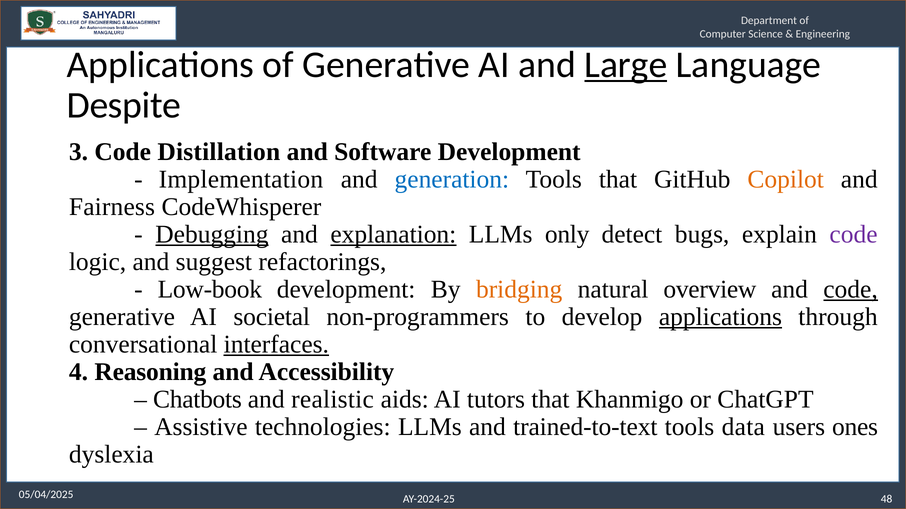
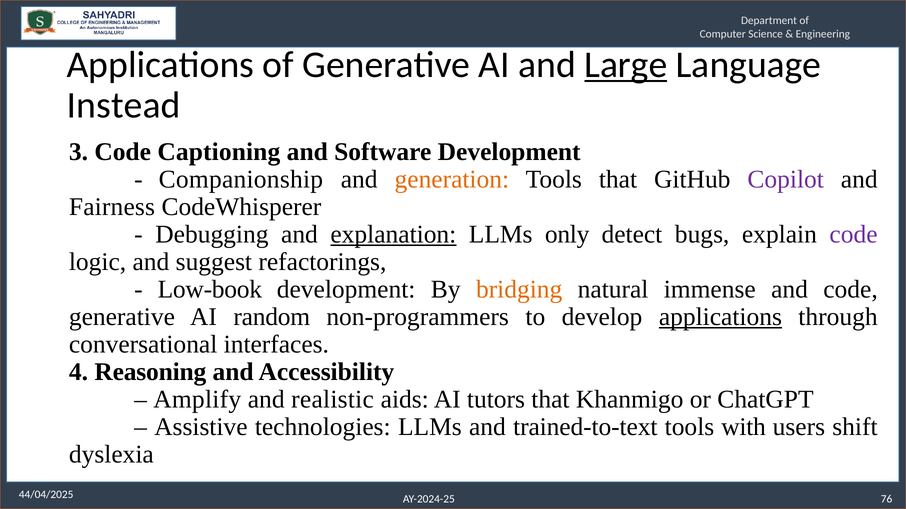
Despite: Despite -> Instead
Distillation: Distillation -> Captioning
Implementation: Implementation -> Companionship
generation colour: blue -> orange
Copilot colour: orange -> purple
Debugging underline: present -> none
overview: overview -> immense
code at (851, 290) underline: present -> none
societal: societal -> random
interfaces underline: present -> none
Chatbots: Chatbots -> Amplify
data: data -> with
ones: ones -> shift
05/04/2025: 05/04/2025 -> 44/04/2025
48: 48 -> 76
